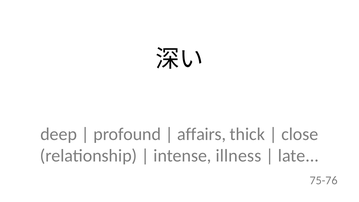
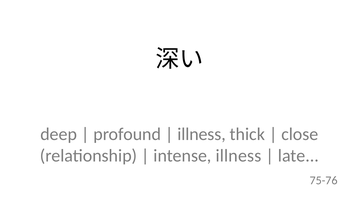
affairs at (202, 134): affairs -> illness
